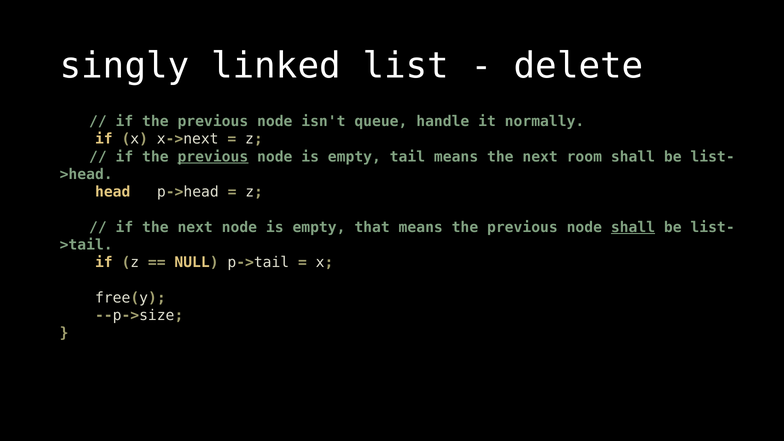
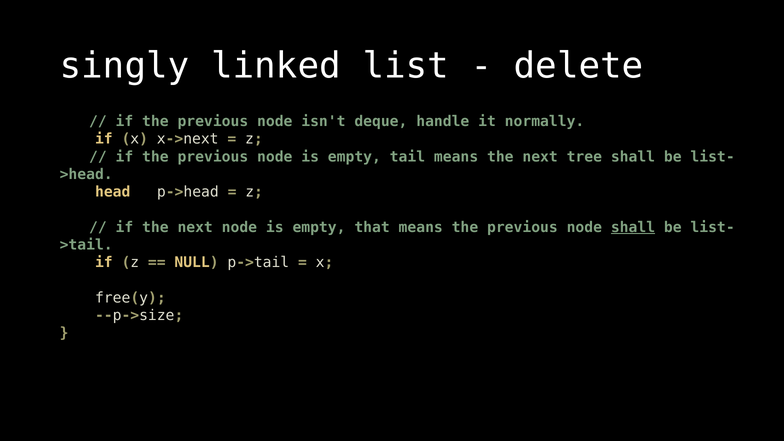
queue: queue -> deque
previous at (213, 157) underline: present -> none
room: room -> tree
